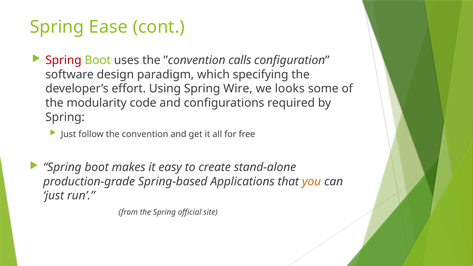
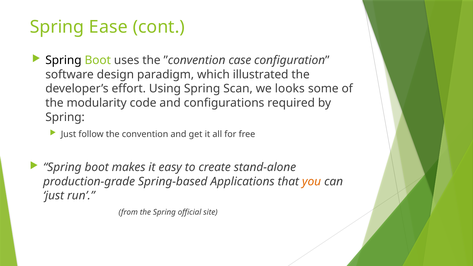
Spring at (63, 60) colour: red -> black
calls: calls -> case
specifying: specifying -> illustrated
Wire: Wire -> Scan
